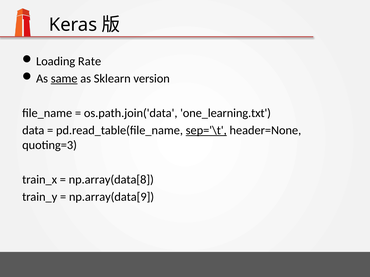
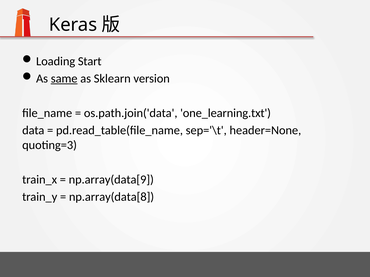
Rate: Rate -> Start
sep='\t underline: present -> none
np.array(data[8: np.array(data[8 -> np.array(data[9
np.array(data[9: np.array(data[9 -> np.array(data[8
